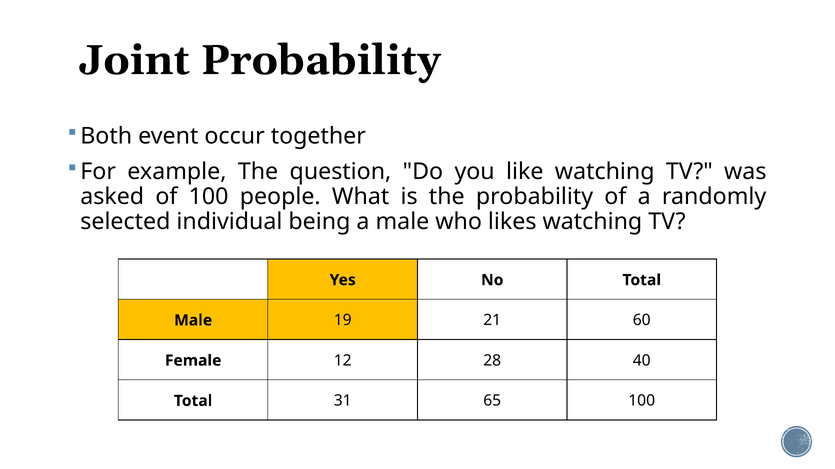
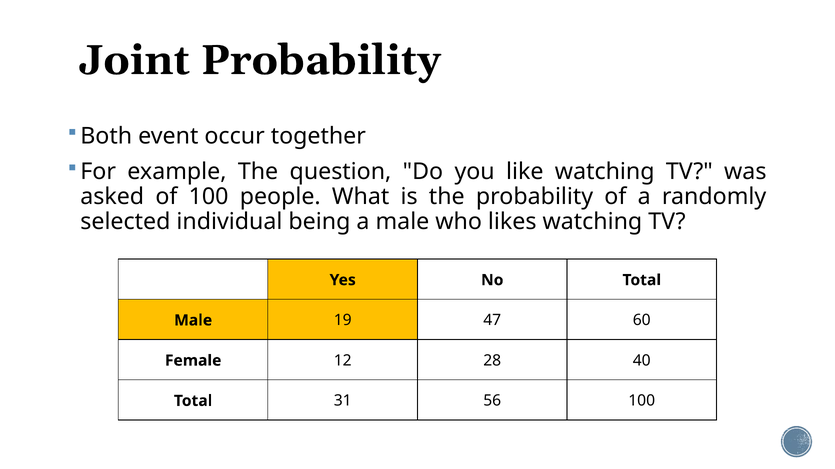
21: 21 -> 47
65: 65 -> 56
